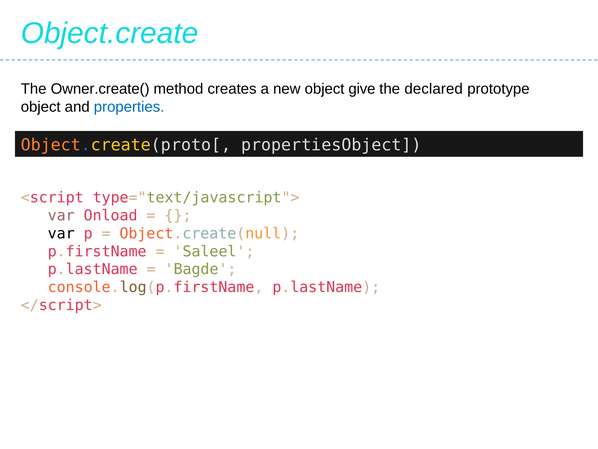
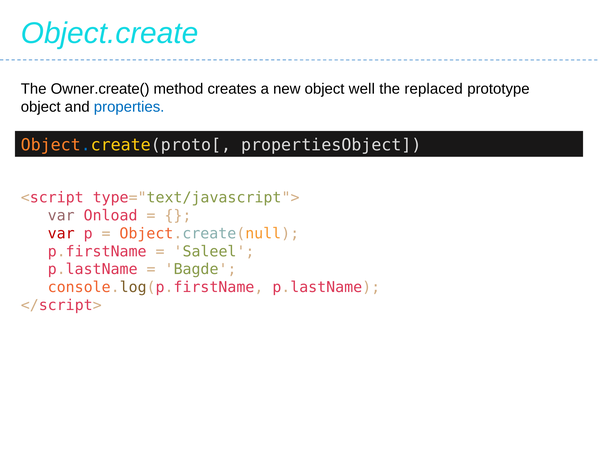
give: give -> well
declared: declared -> replaced
var at (61, 233) colour: black -> red
